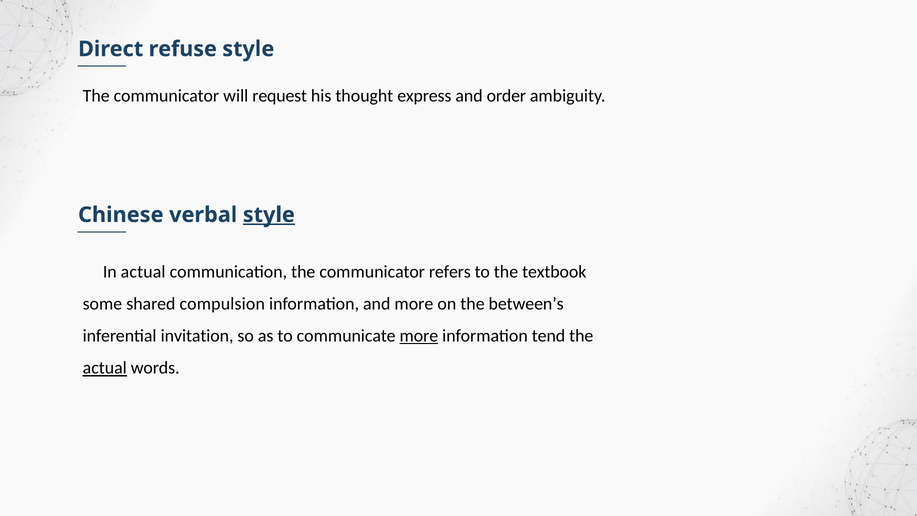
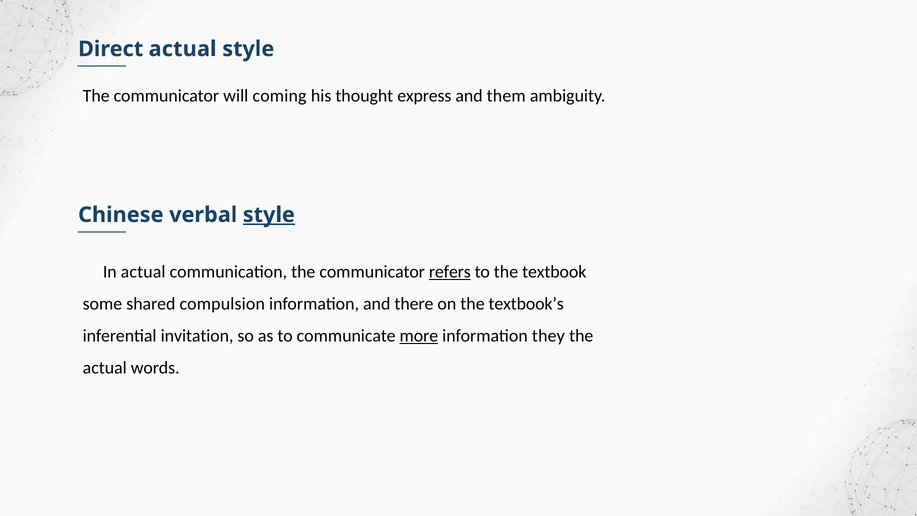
Direct refuse: refuse -> actual
request: request -> coming
order: order -> them
refers underline: none -> present
and more: more -> there
between’s: between’s -> textbook’s
tend: tend -> they
actual at (105, 368) underline: present -> none
